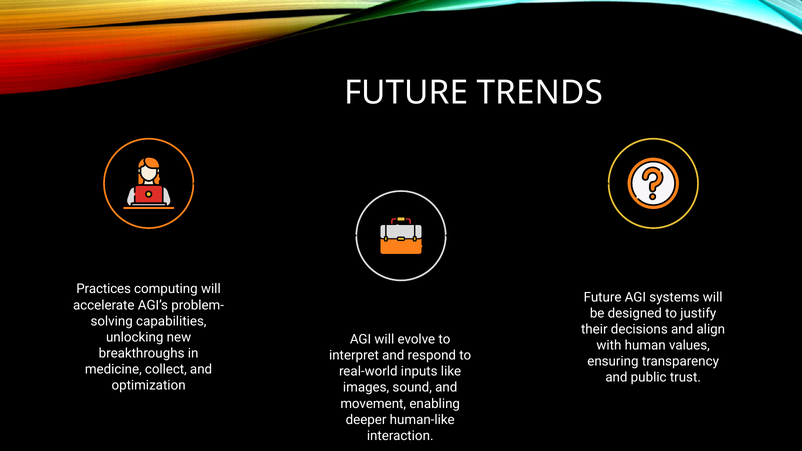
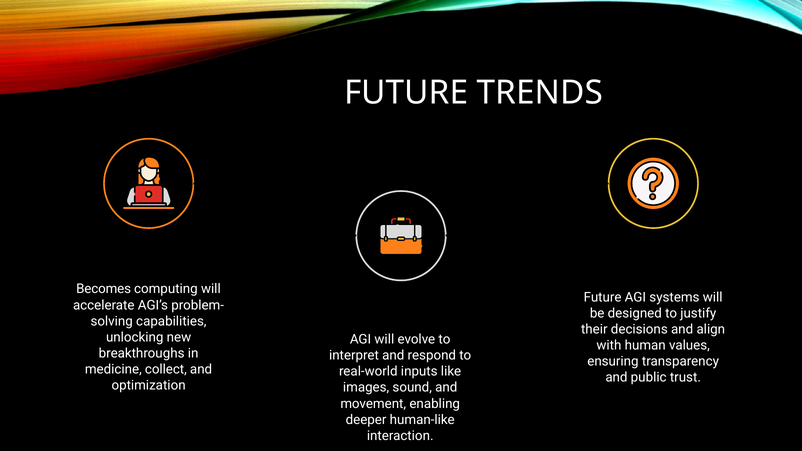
Practices: Practices -> Becomes
